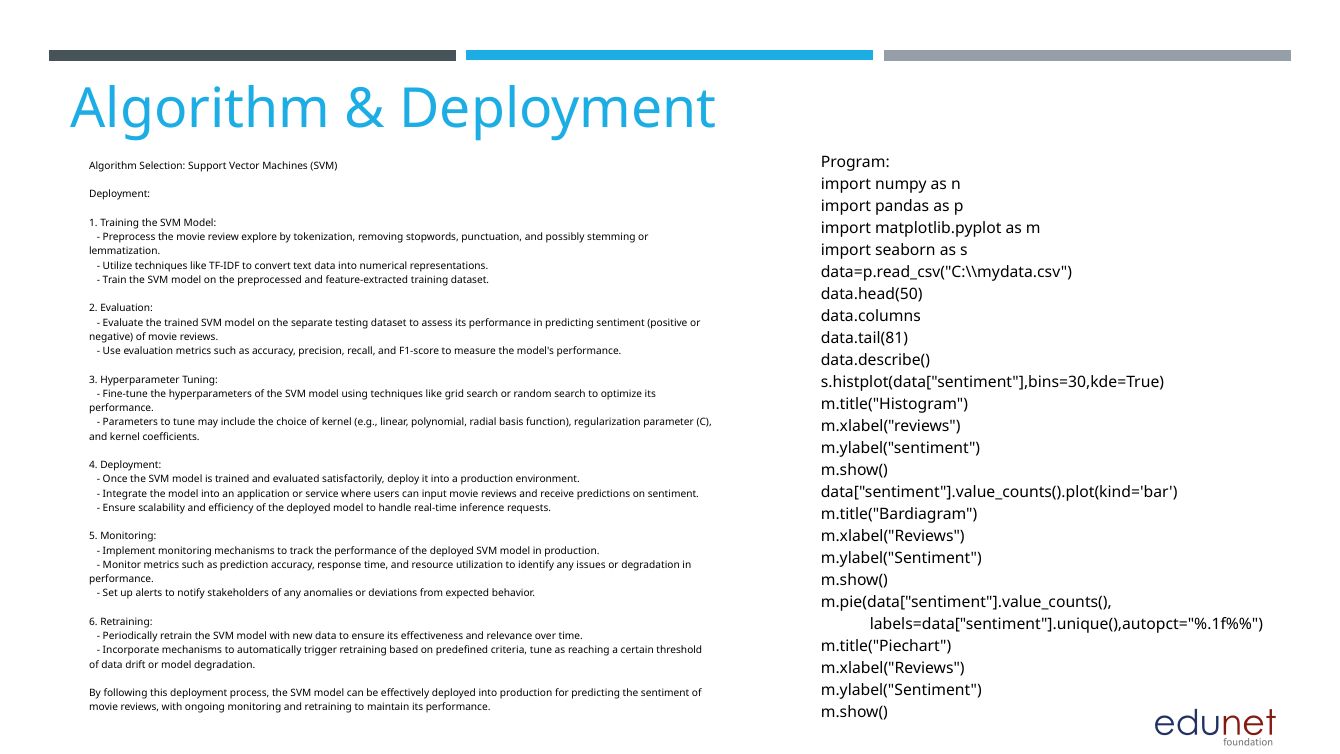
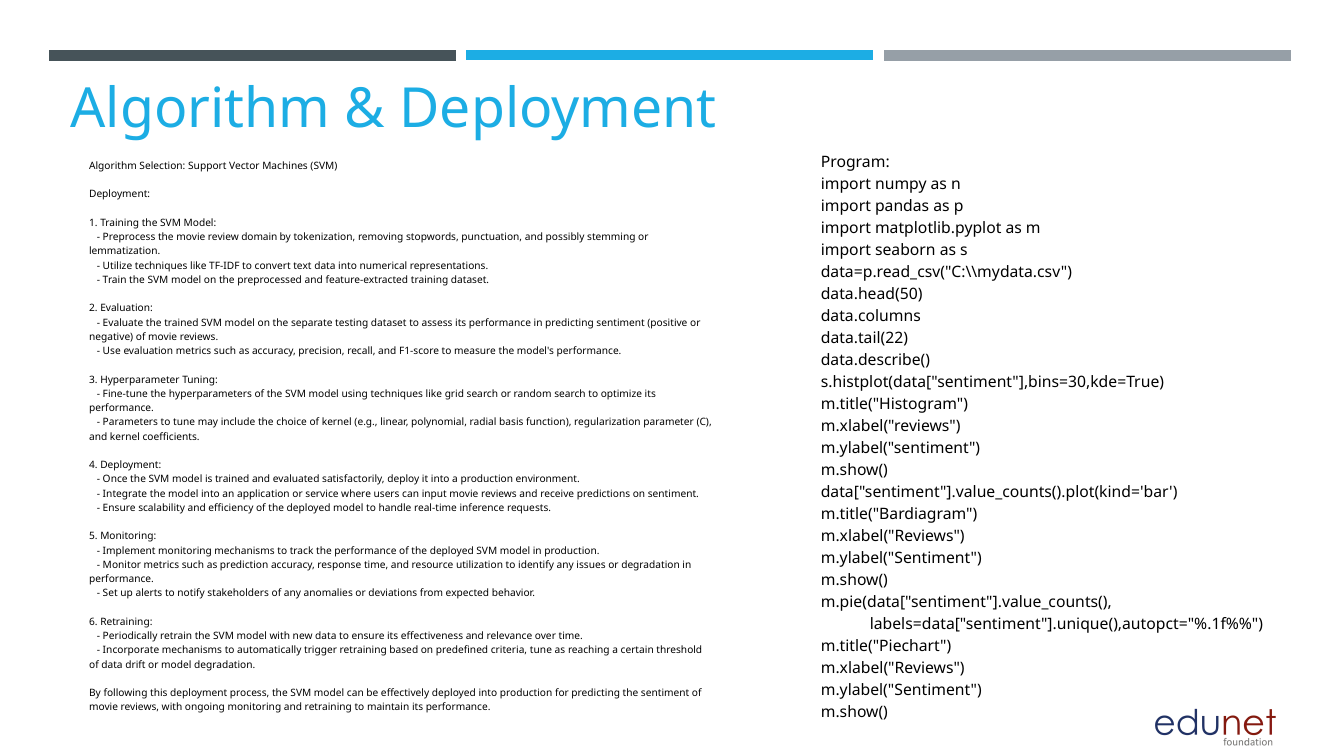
explore: explore -> domain
data.tail(81: data.tail(81 -> data.tail(22
